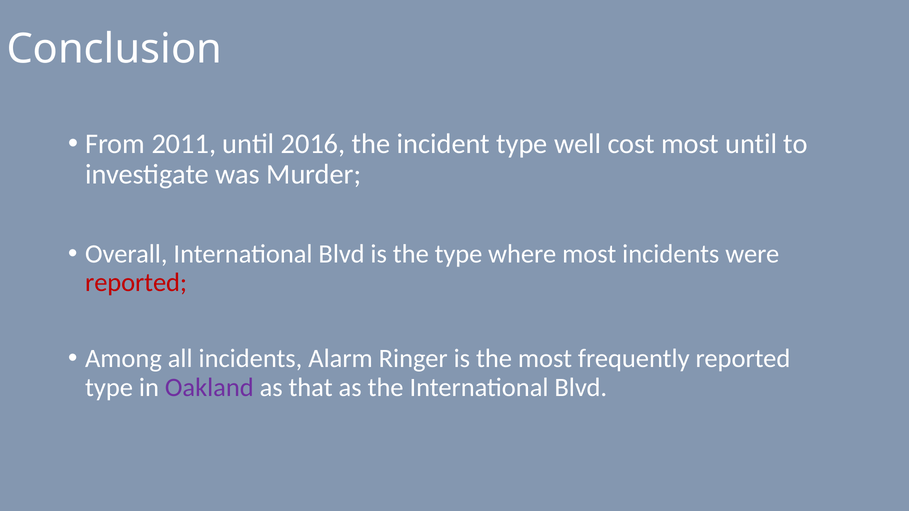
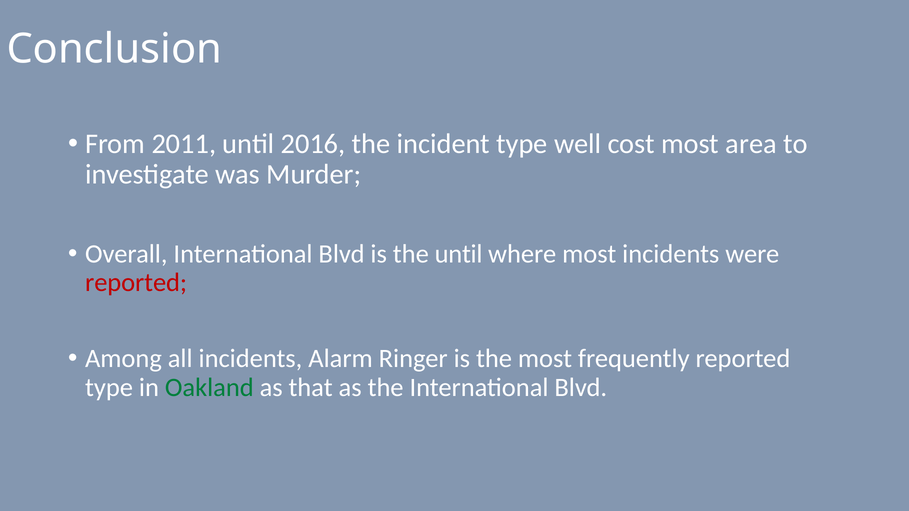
most until: until -> area
the type: type -> until
Oakland colour: purple -> green
